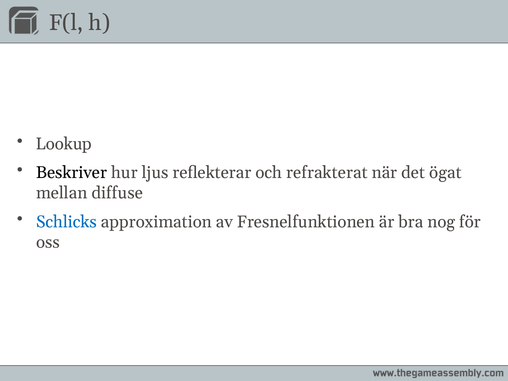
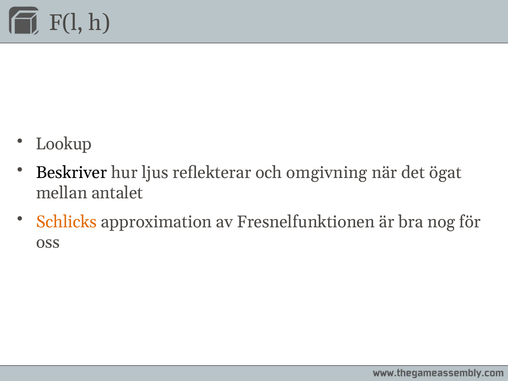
refrakterat: refrakterat -> omgivning
diffuse: diffuse -> antalet
Schlicks colour: blue -> orange
